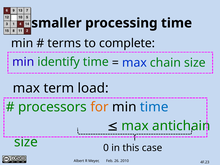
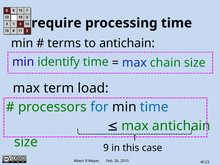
smaller: smaller -> require
to complete: complete -> antichain
for colour: orange -> blue
0: 0 -> 9
